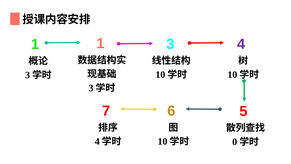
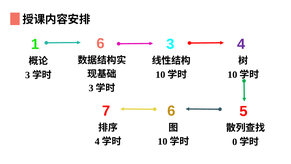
1 1: 1 -> 6
